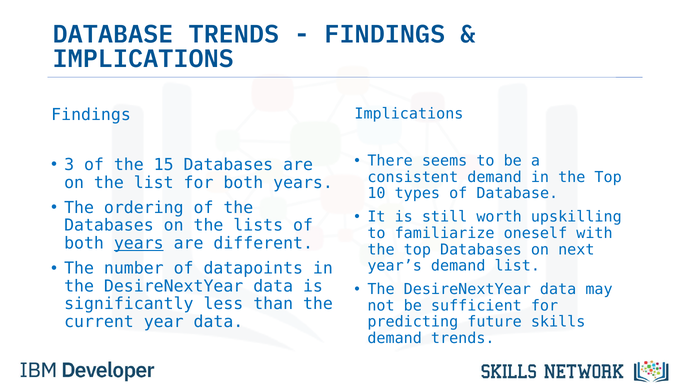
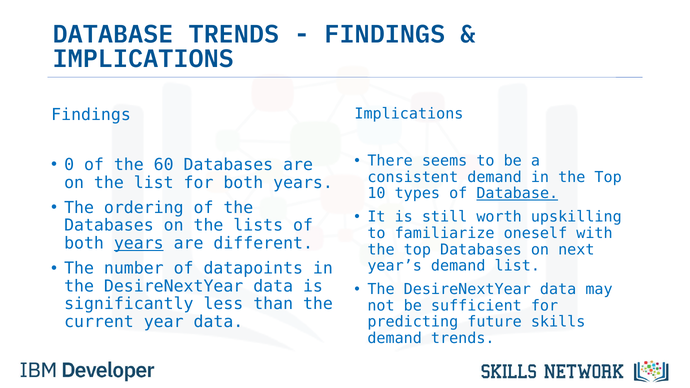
3: 3 -> 0
15: 15 -> 60
Database at (517, 194) underline: none -> present
